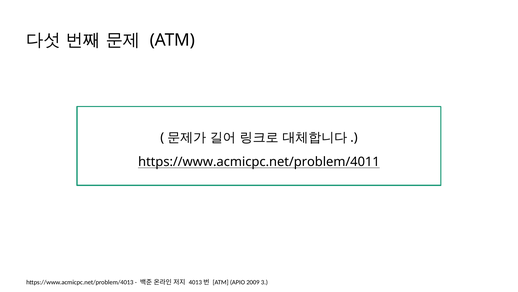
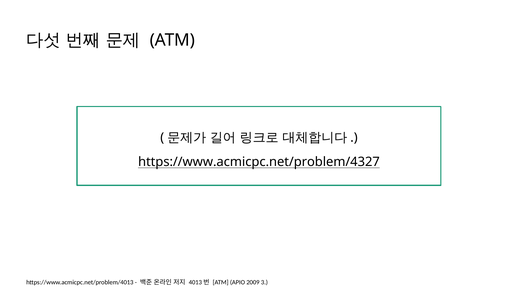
https://www.acmicpc.net/problem/4011: https://www.acmicpc.net/problem/4011 -> https://www.acmicpc.net/problem/4327
